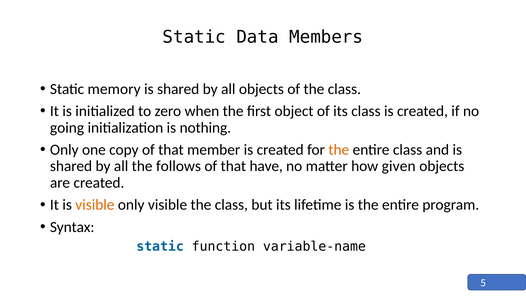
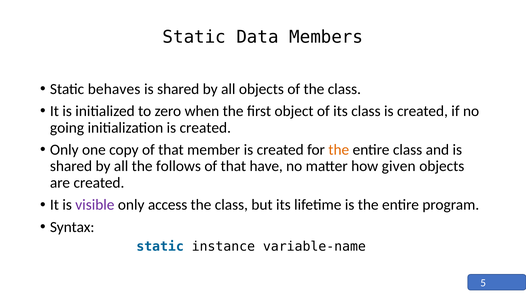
memory: memory -> behaves
initialization is nothing: nothing -> created
visible at (95, 205) colour: orange -> purple
only visible: visible -> access
function: function -> instance
